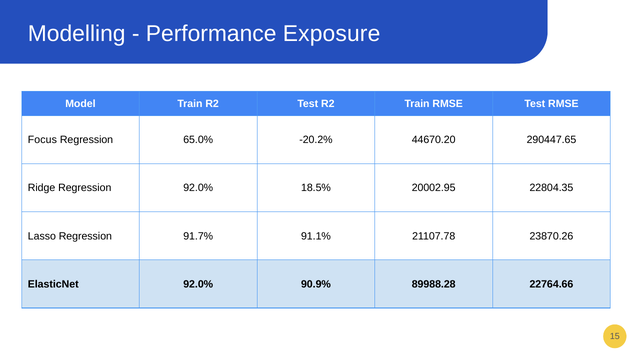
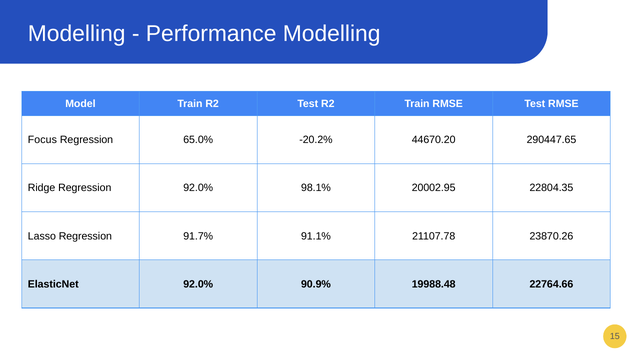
Performance Exposure: Exposure -> Modelling
18.5%: 18.5% -> 98.1%
89988.28: 89988.28 -> 19988.48
